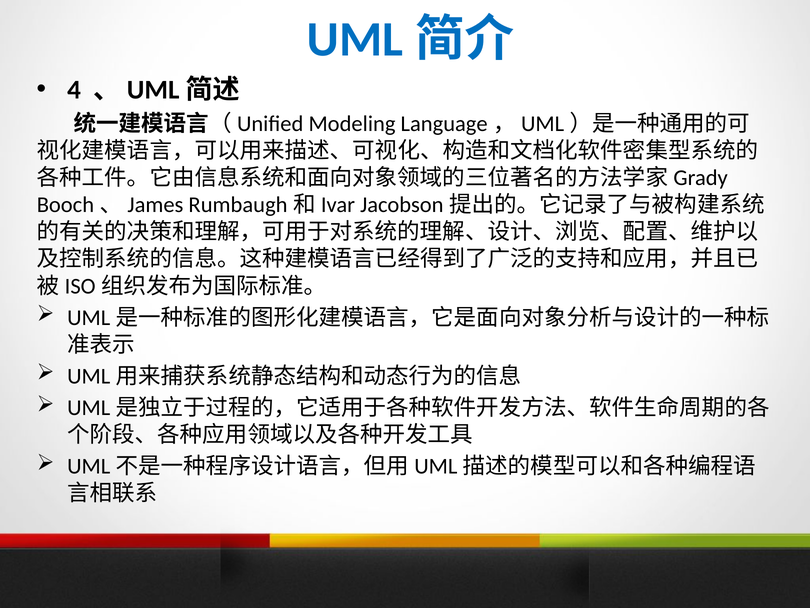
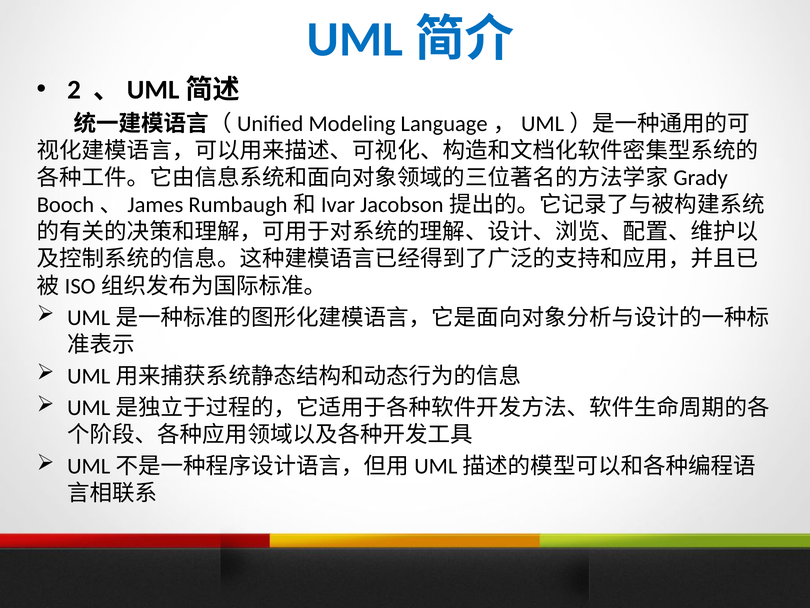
4: 4 -> 2
